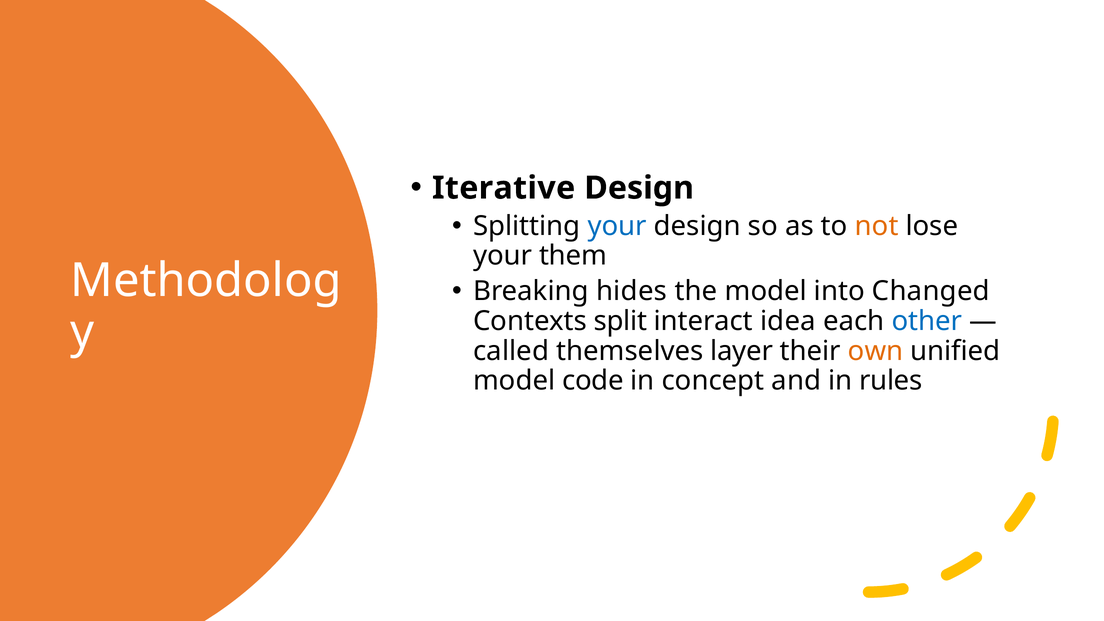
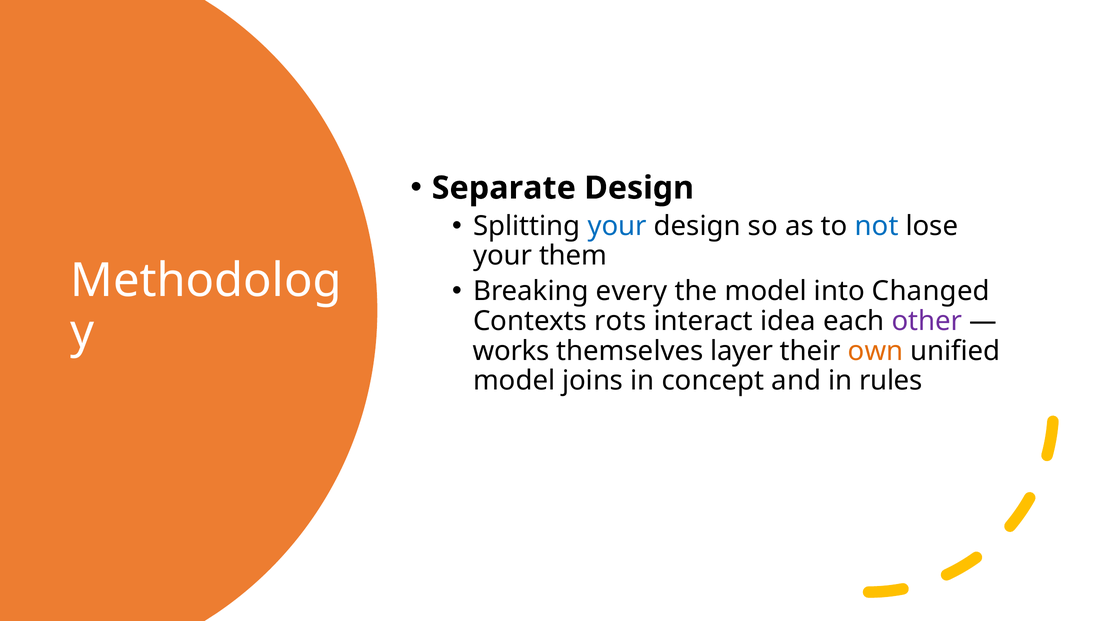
Iterative: Iterative -> Separate
not colour: orange -> blue
hides: hides -> every
split: split -> rots
other colour: blue -> purple
called: called -> works
code: code -> joins
